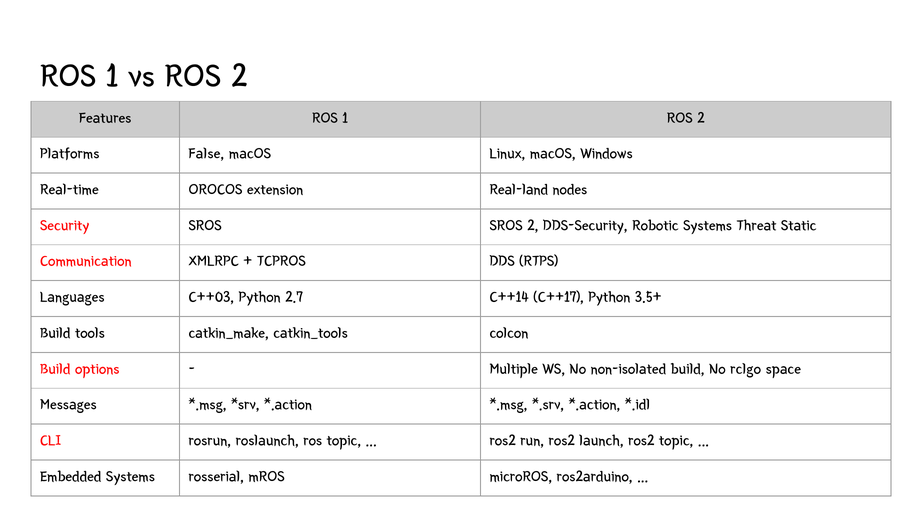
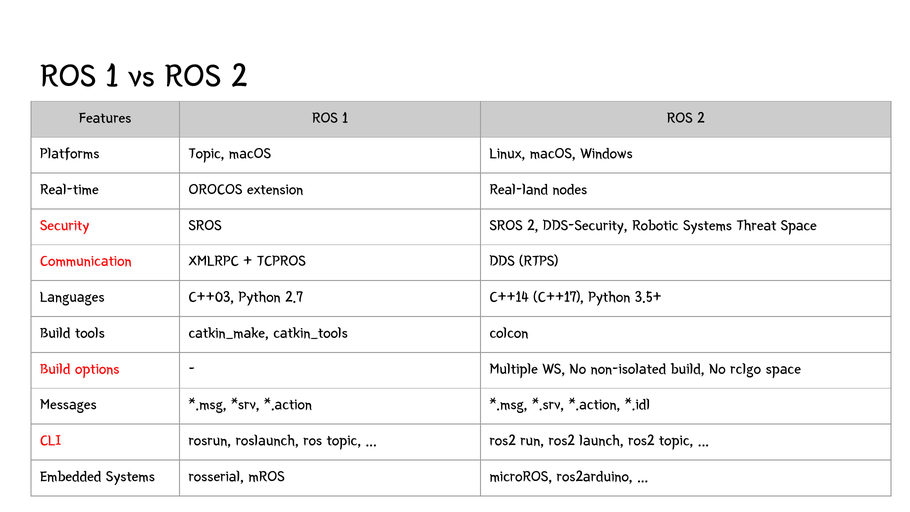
Platforms False: False -> Topic
Threat Static: Static -> Space
